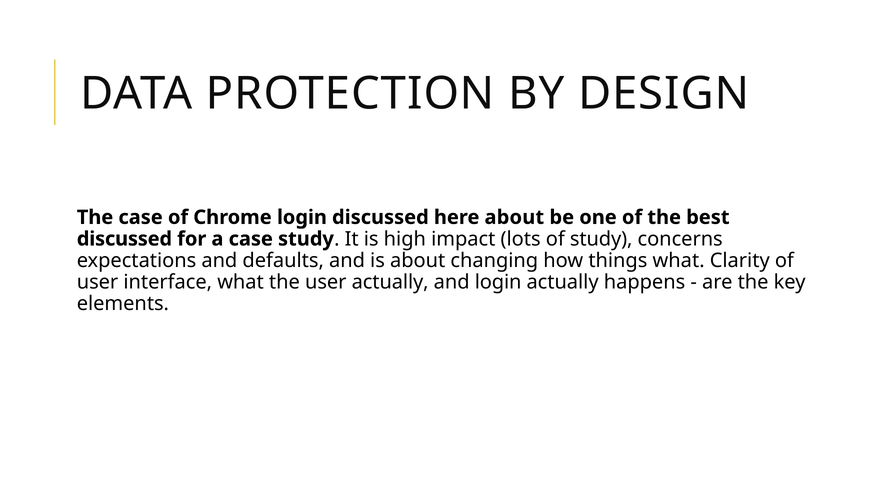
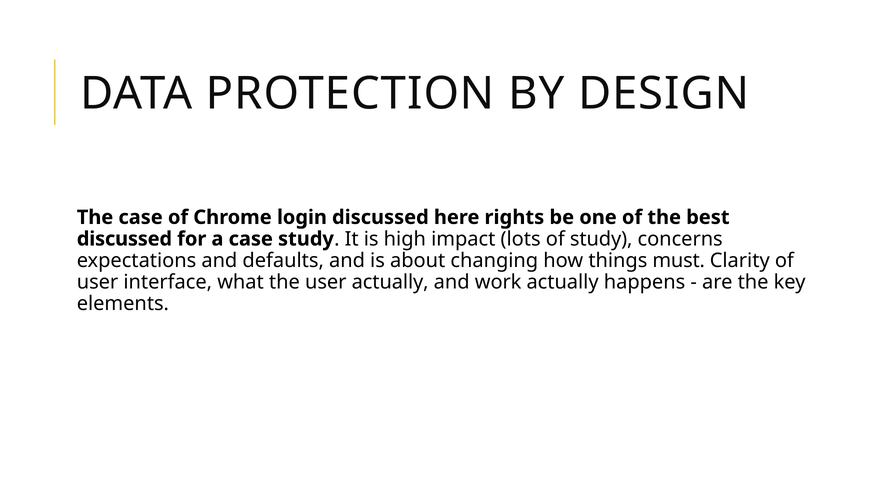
here about: about -> rights
things what: what -> must
and login: login -> work
